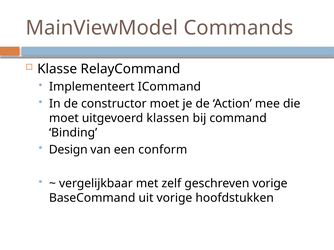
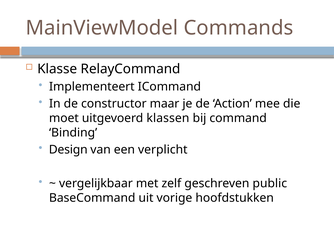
constructor moet: moet -> maar
conform: conform -> verplicht
geschreven vorige: vorige -> public
